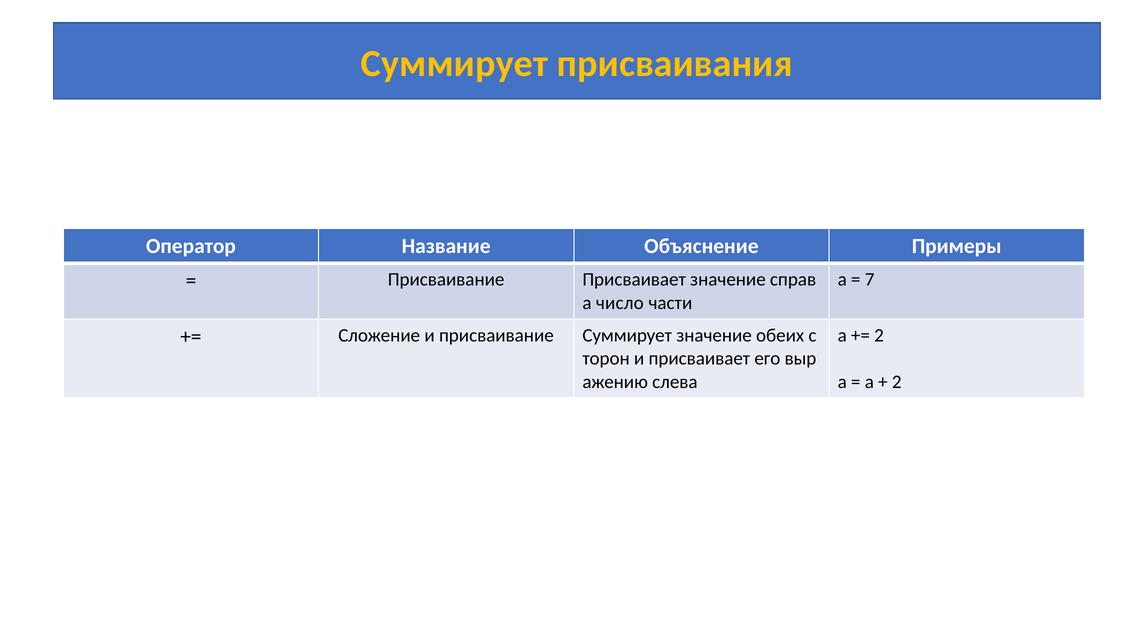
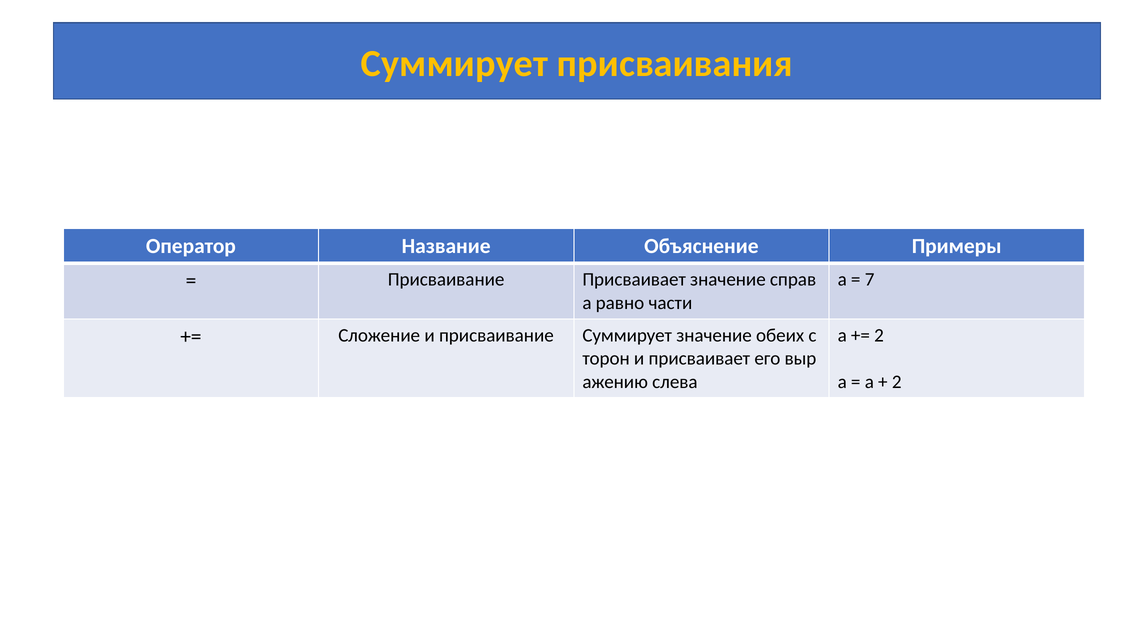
число: число -> равно
